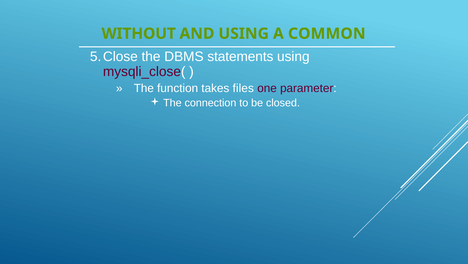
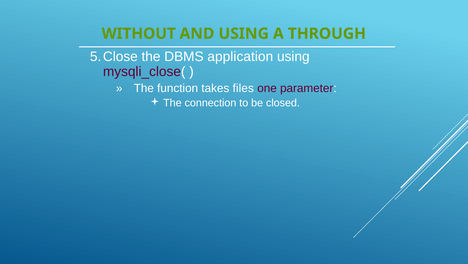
COMMON: COMMON -> THROUGH
statements: statements -> application
